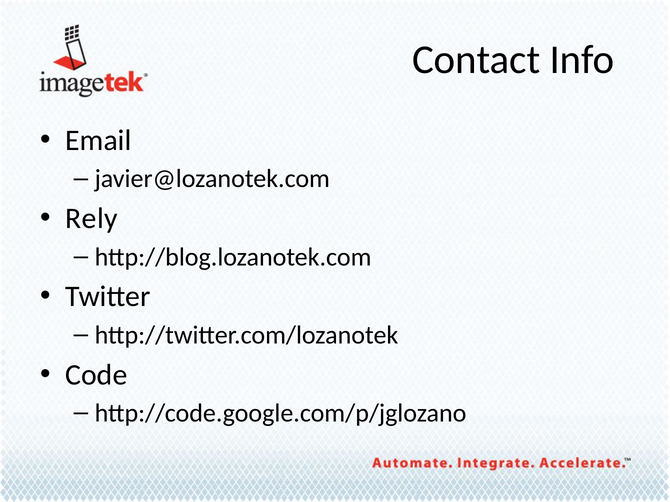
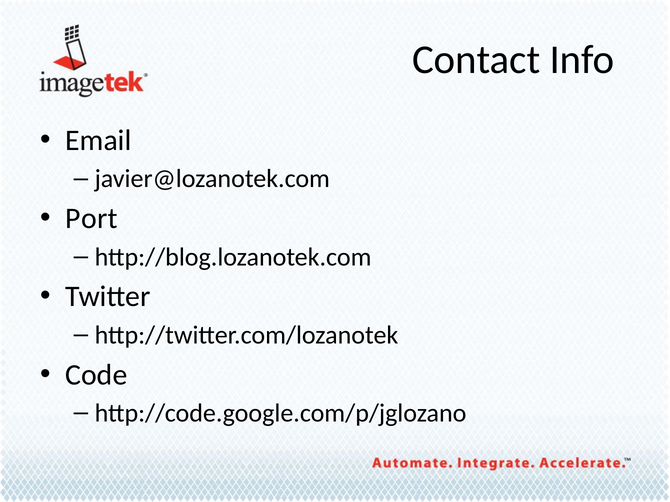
Rely: Rely -> Port
